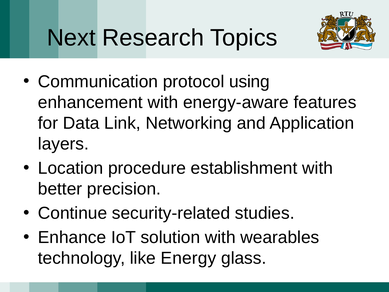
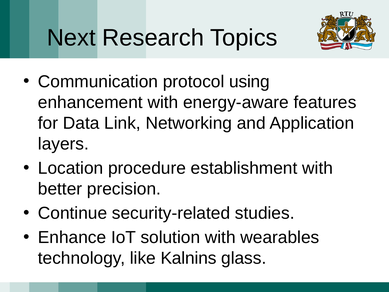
Energy: Energy -> Kalnins
